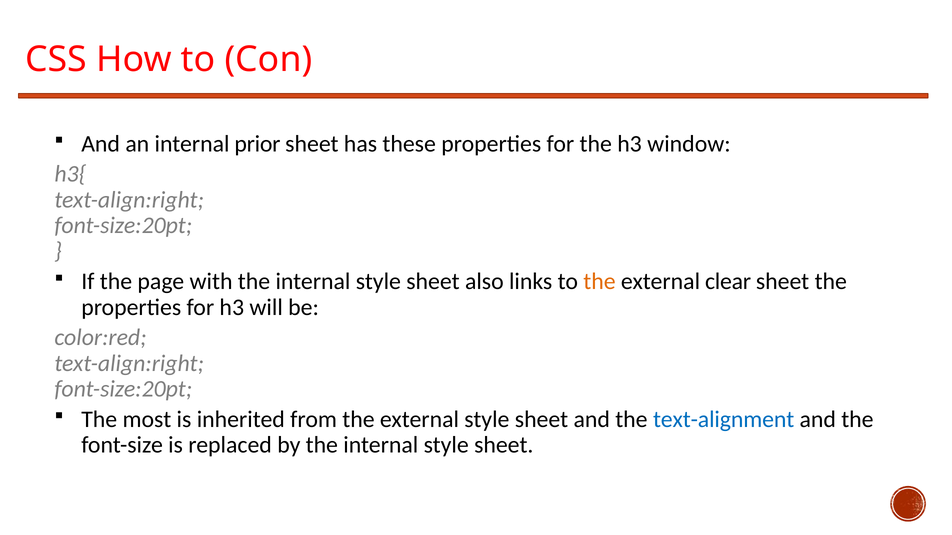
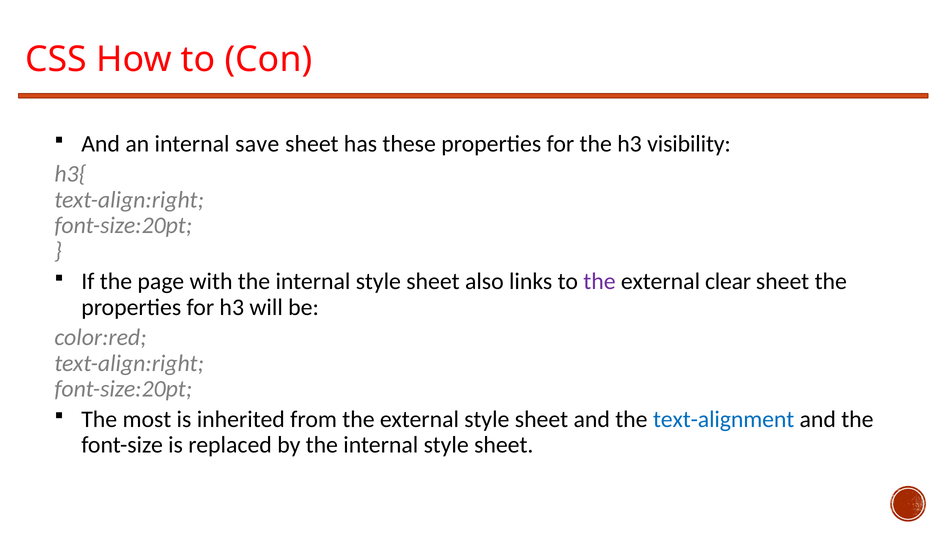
prior: prior -> save
window: window -> visibility
the at (599, 282) colour: orange -> purple
